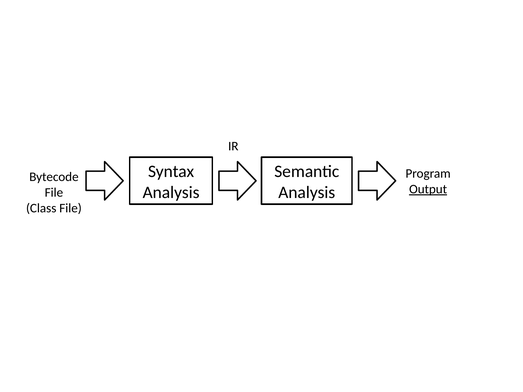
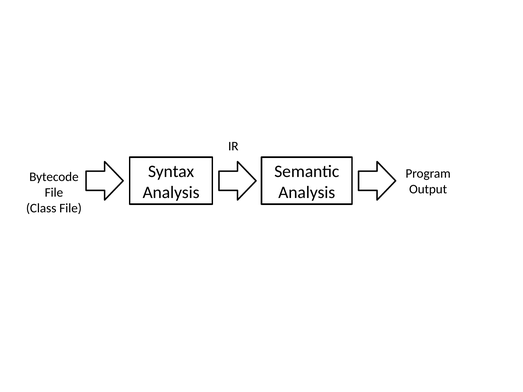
Output underline: present -> none
